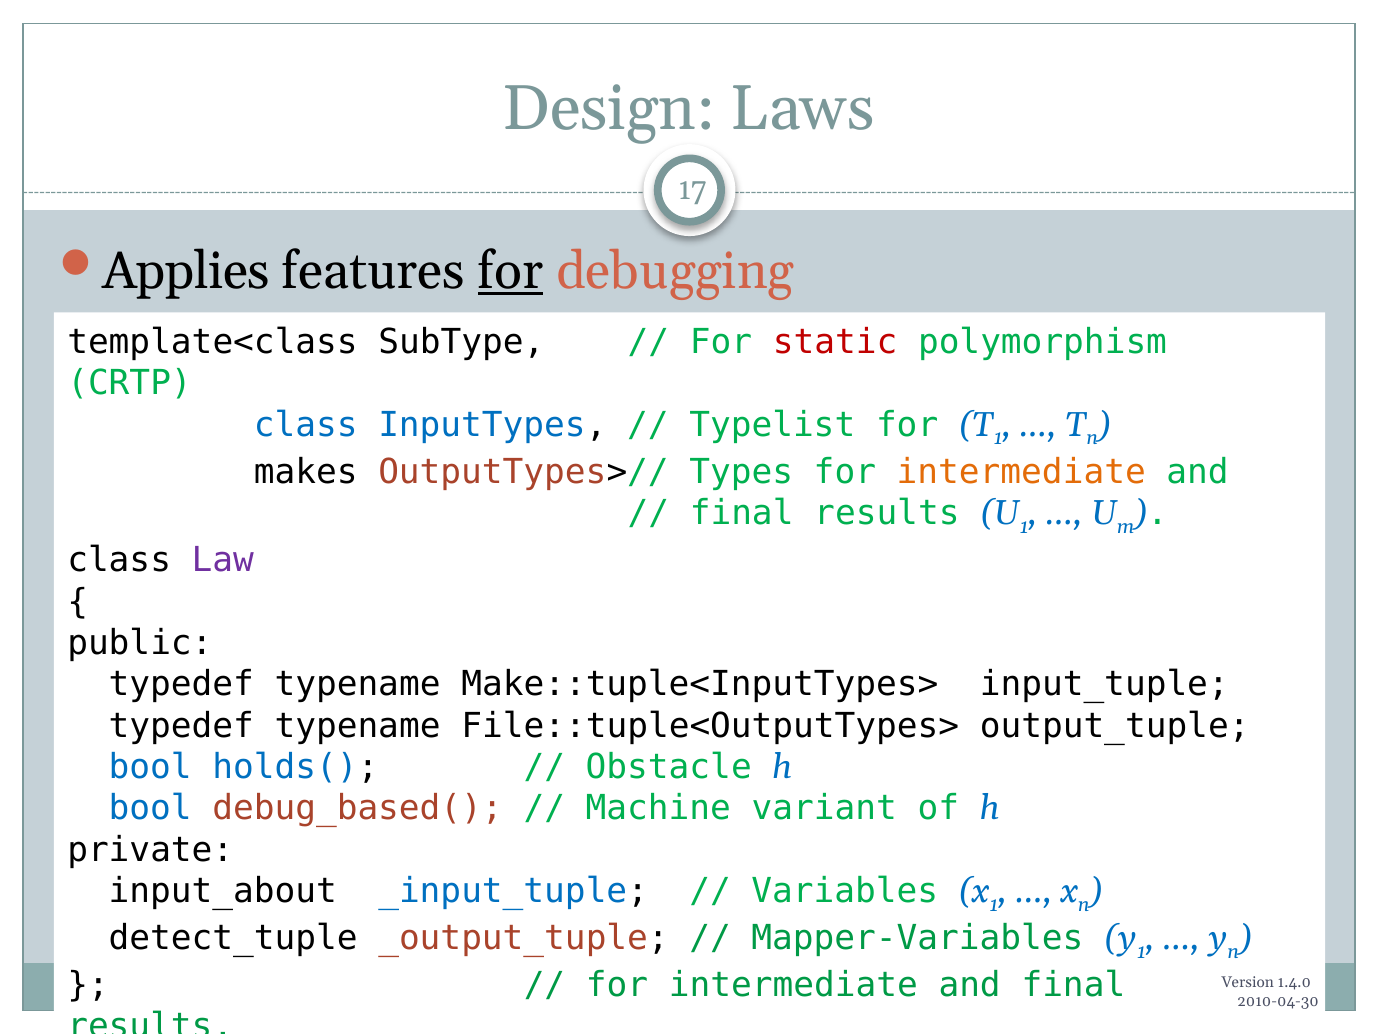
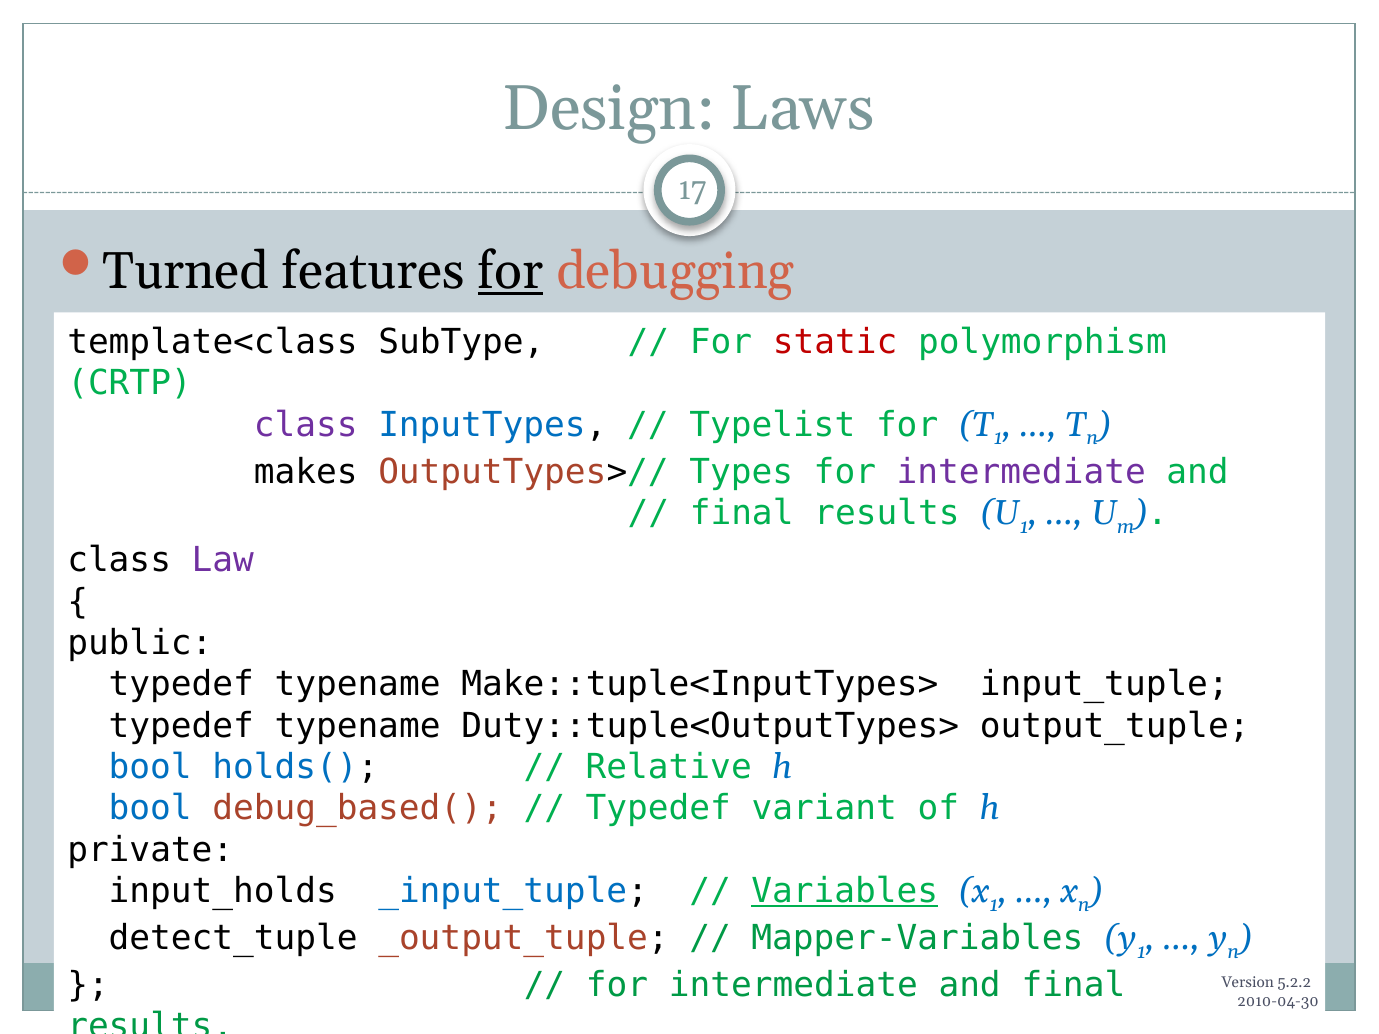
Applies: Applies -> Turned
class at (306, 425) colour: blue -> purple
intermediate at (1021, 472) colour: orange -> purple
File::tuple<OutputTypes>: File::tuple<OutputTypes> -> Duty::tuple<OutputTypes>
Obstacle: Obstacle -> Relative
Machine at (658, 809): Machine -> Typedef
input_about: input_about -> input_holds
Variables underline: none -> present
1.4.0: 1.4.0 -> 5.2.2
